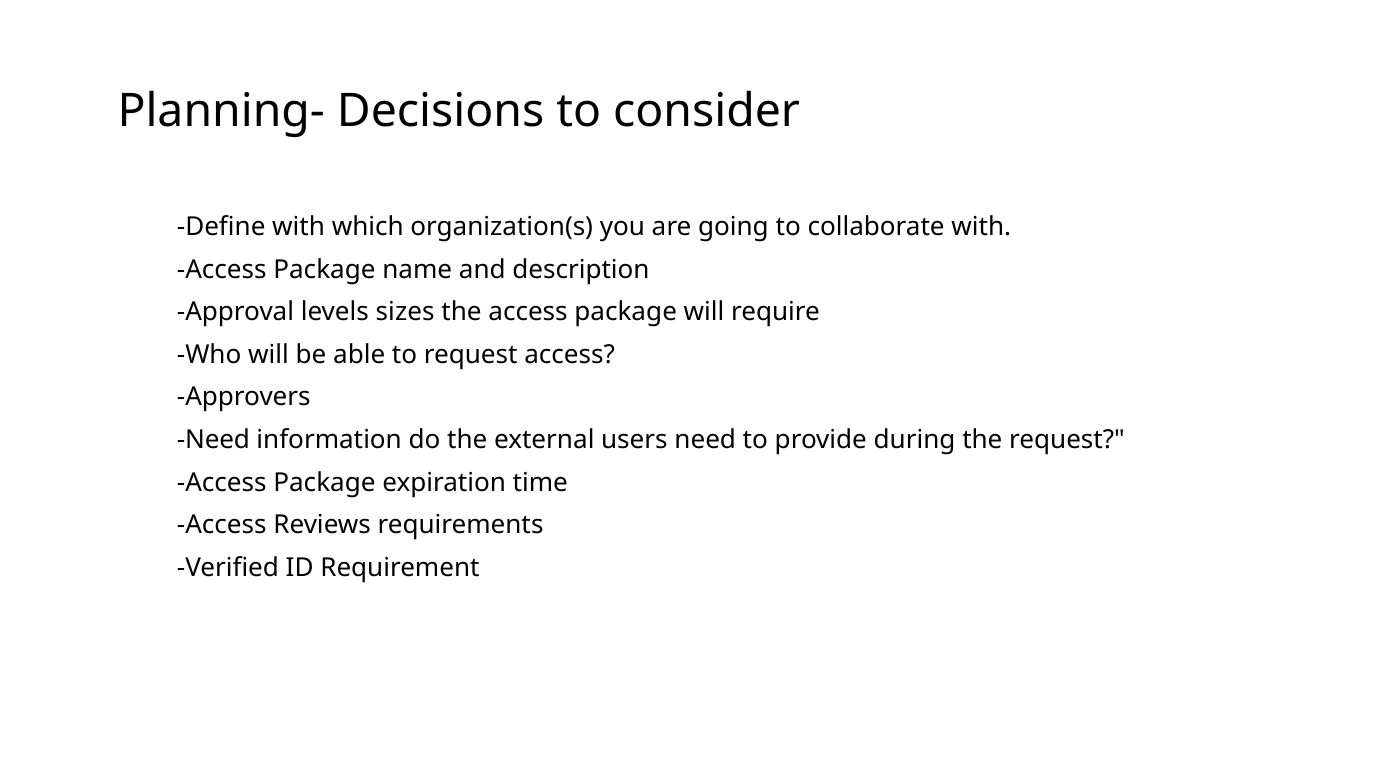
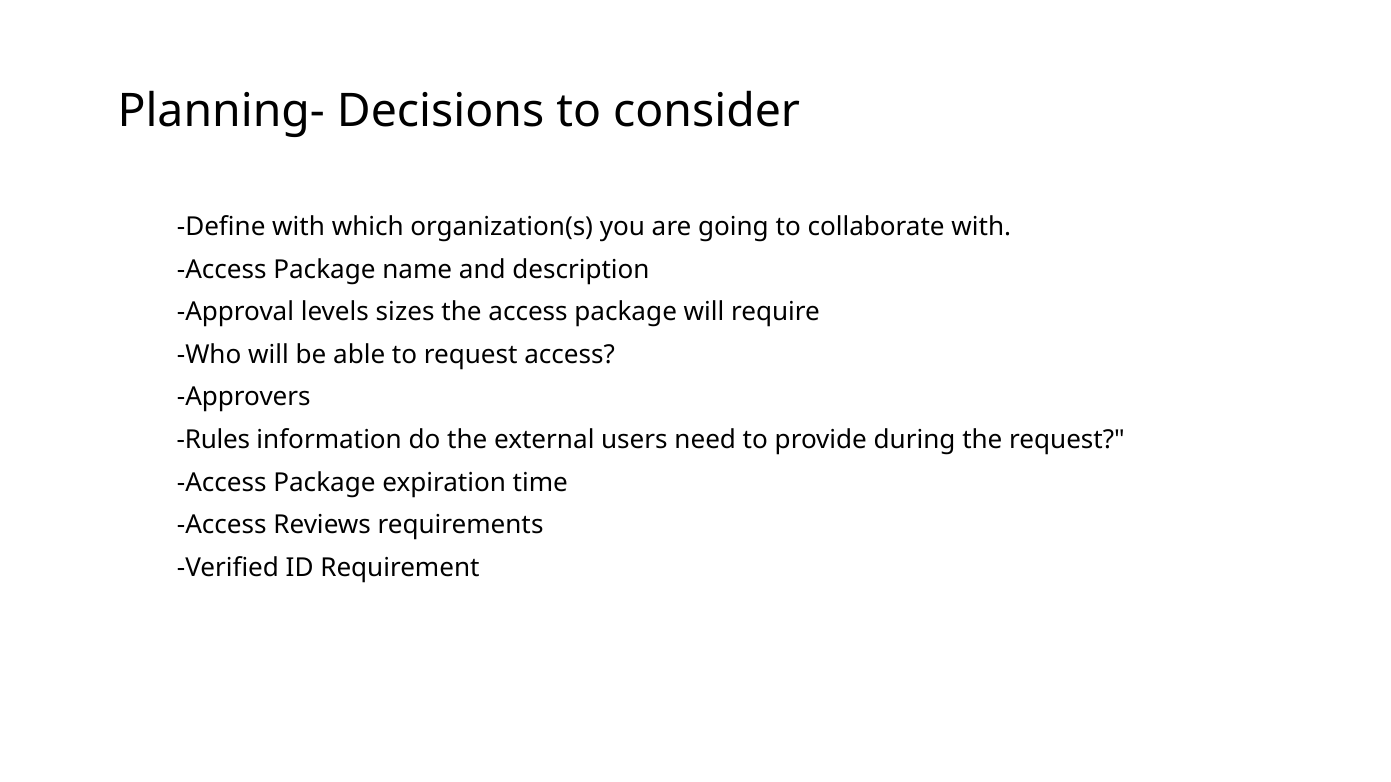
Need at (213, 440): Need -> Rules
